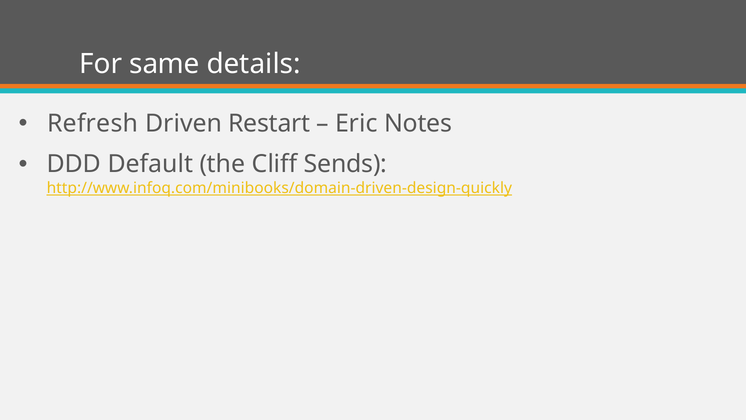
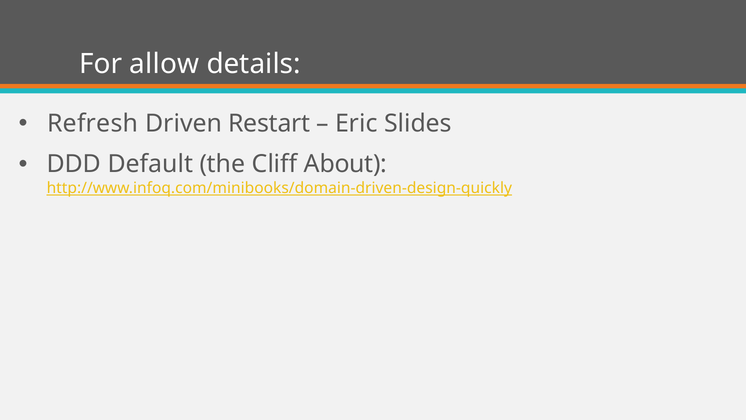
same: same -> allow
Notes: Notes -> Slides
Sends: Sends -> About
